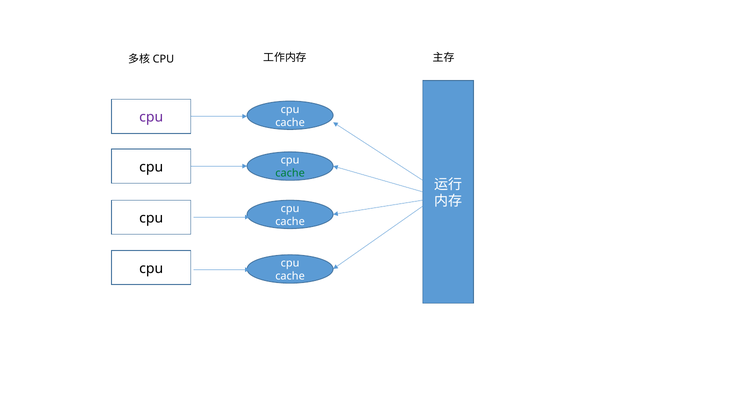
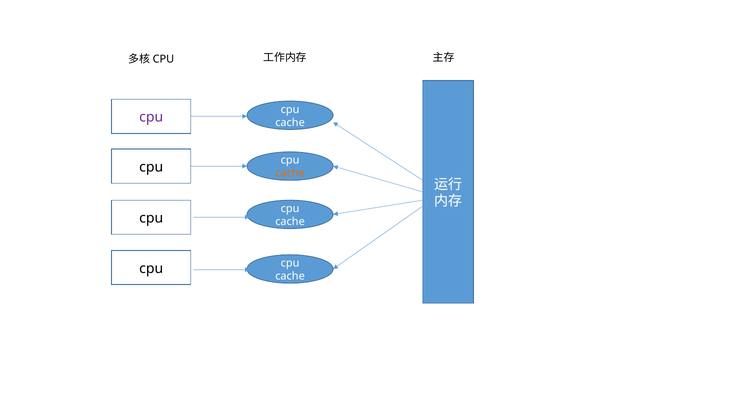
cache at (290, 174) colour: green -> orange
